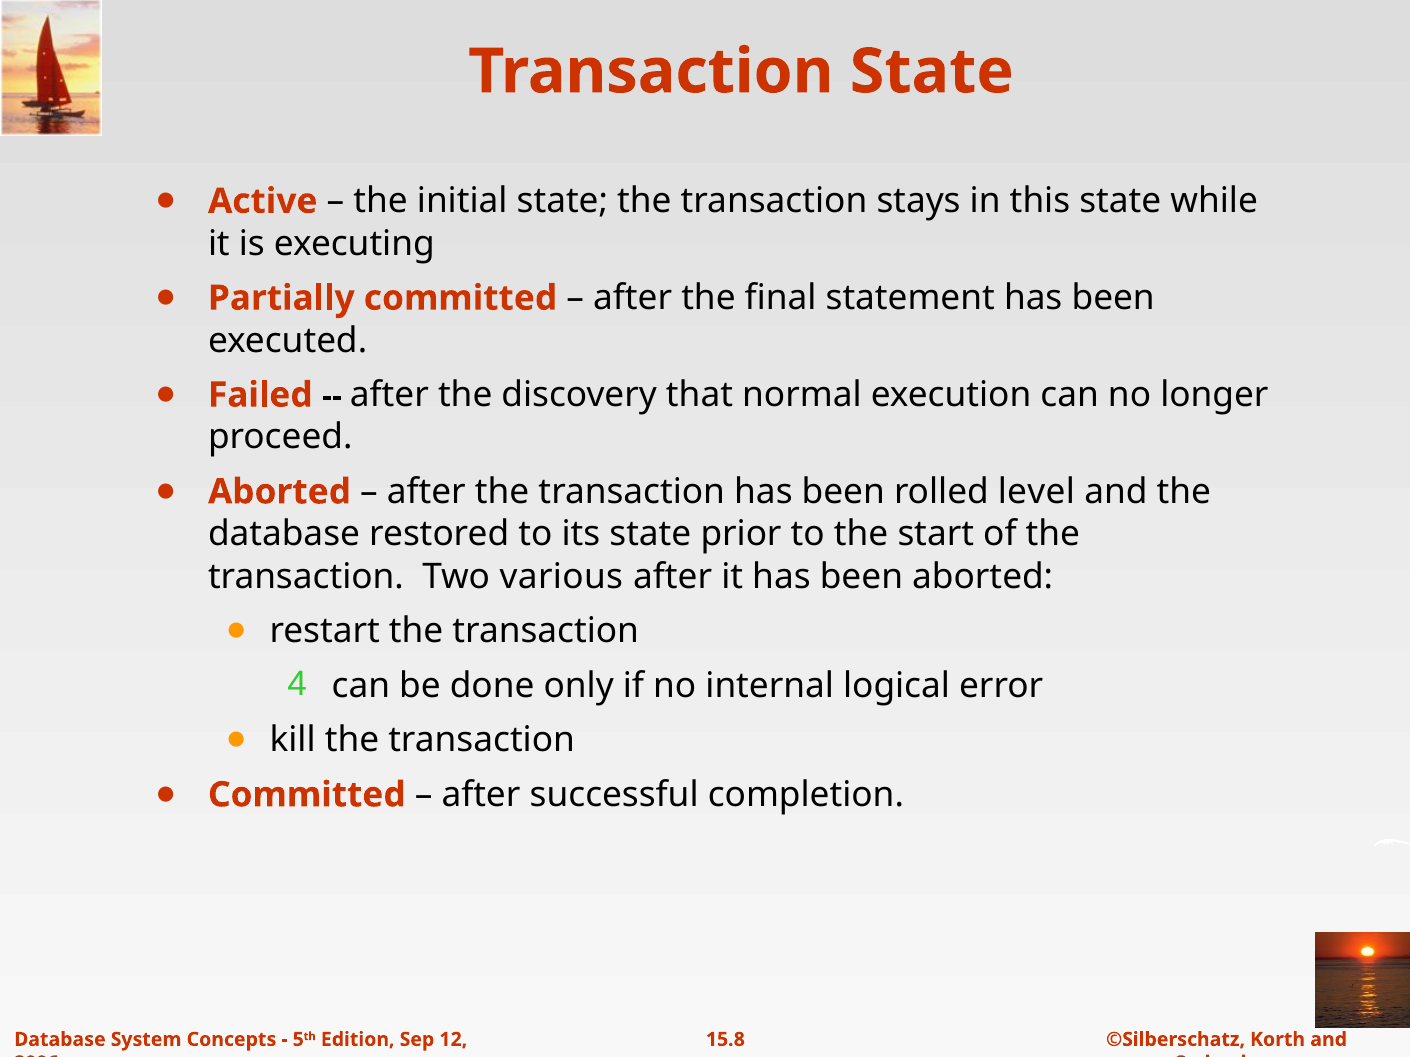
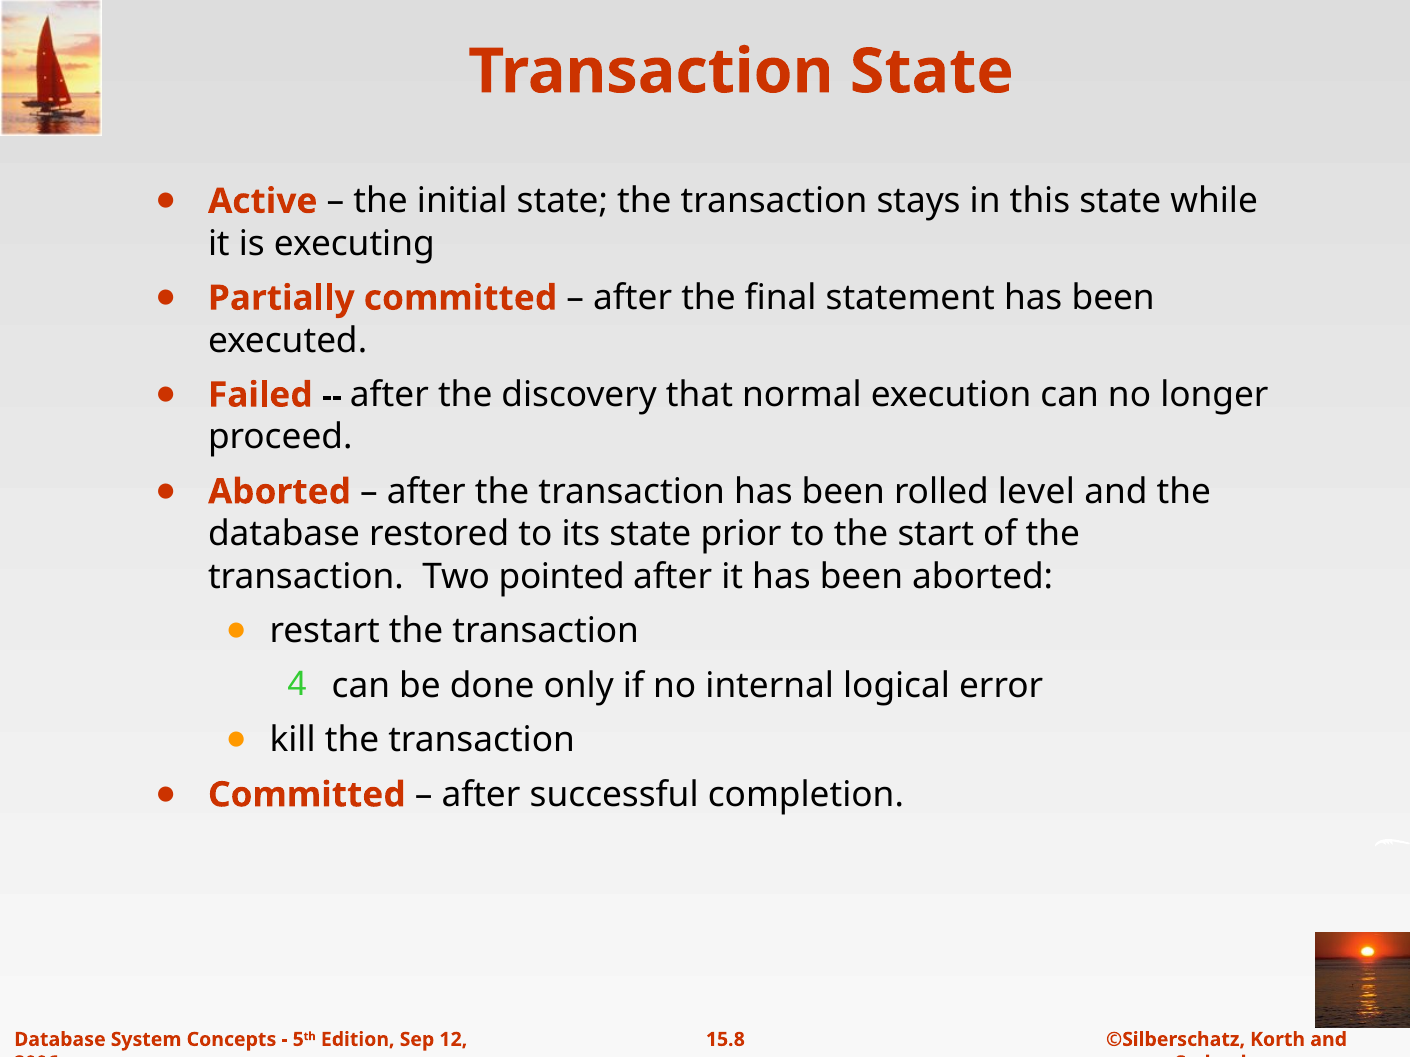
various: various -> pointed
